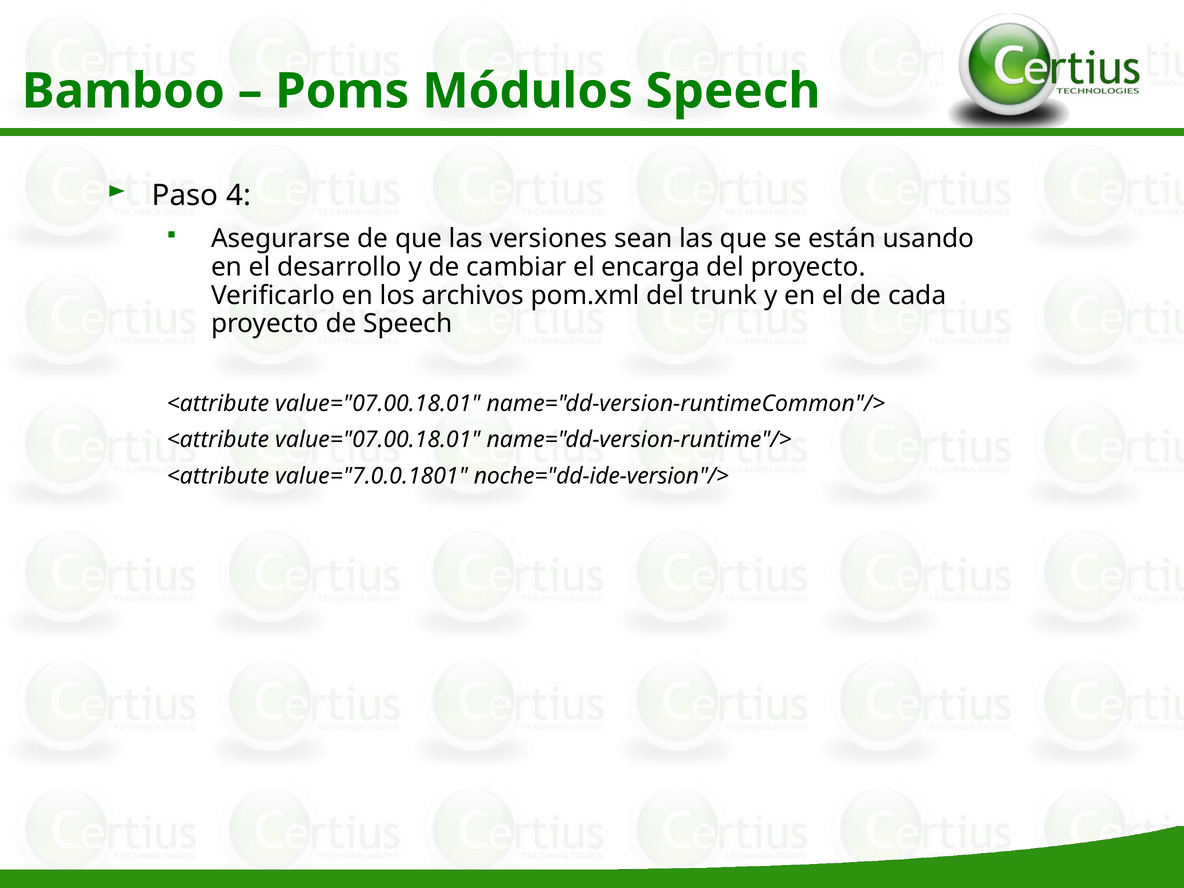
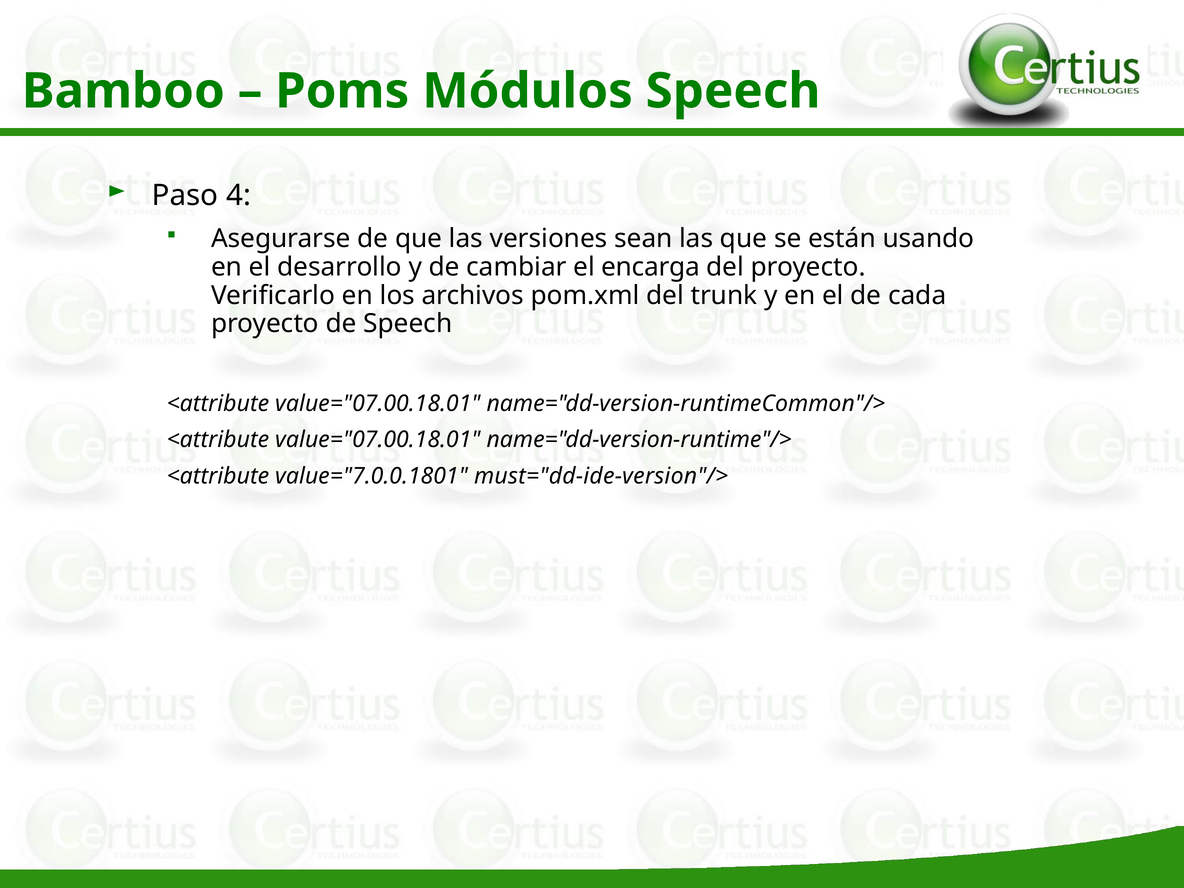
noche="dd-ide-version"/>: noche="dd-ide-version"/> -> must="dd-ide-version"/>
